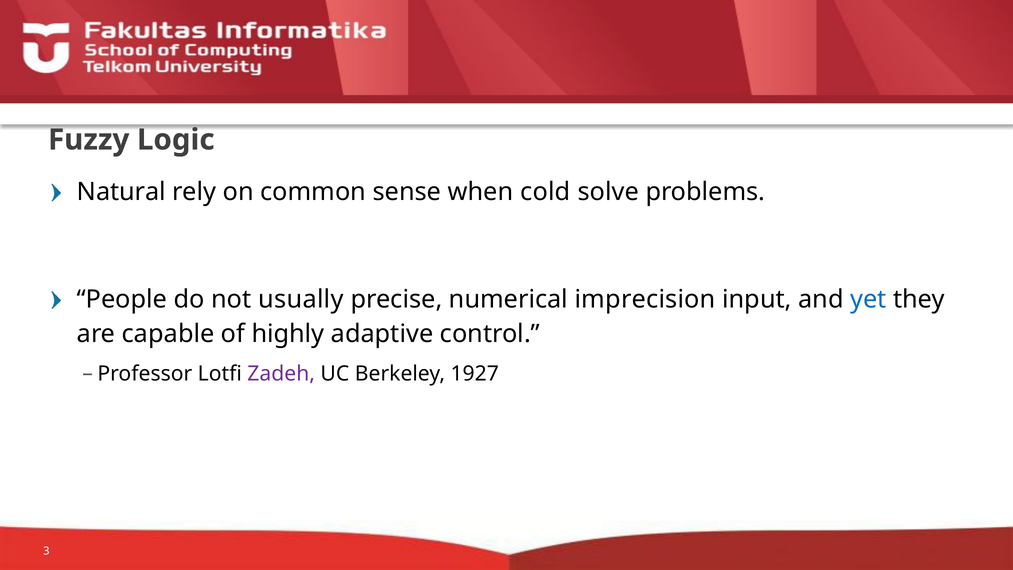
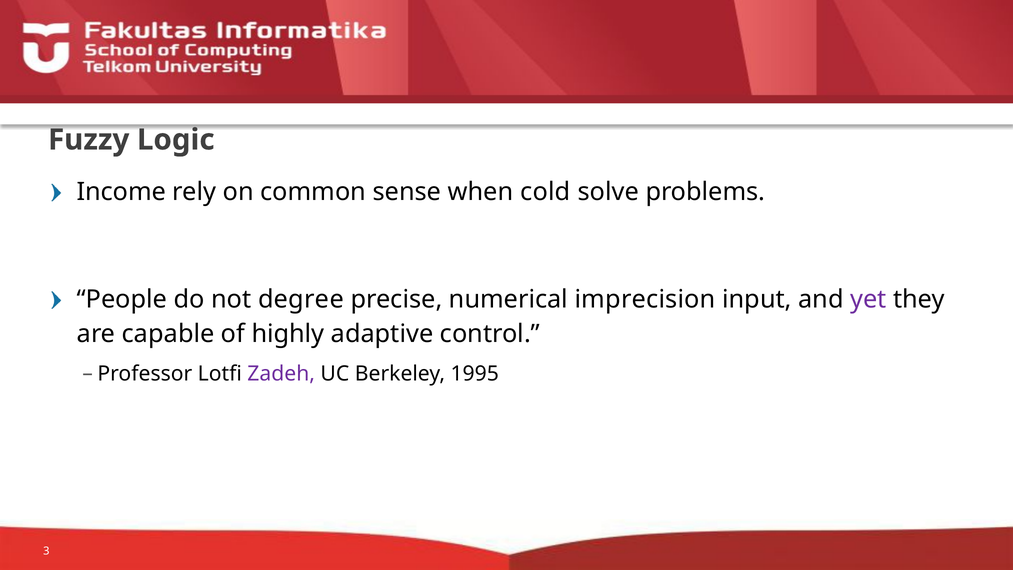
Natural: Natural -> Income
usually: usually -> degree
yet colour: blue -> purple
1927: 1927 -> 1995
